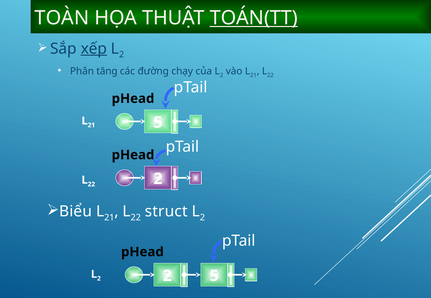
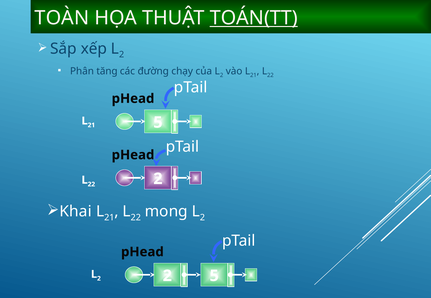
xếp underline: present -> none
Biểu: Biểu -> Khai
struct: struct -> mong
